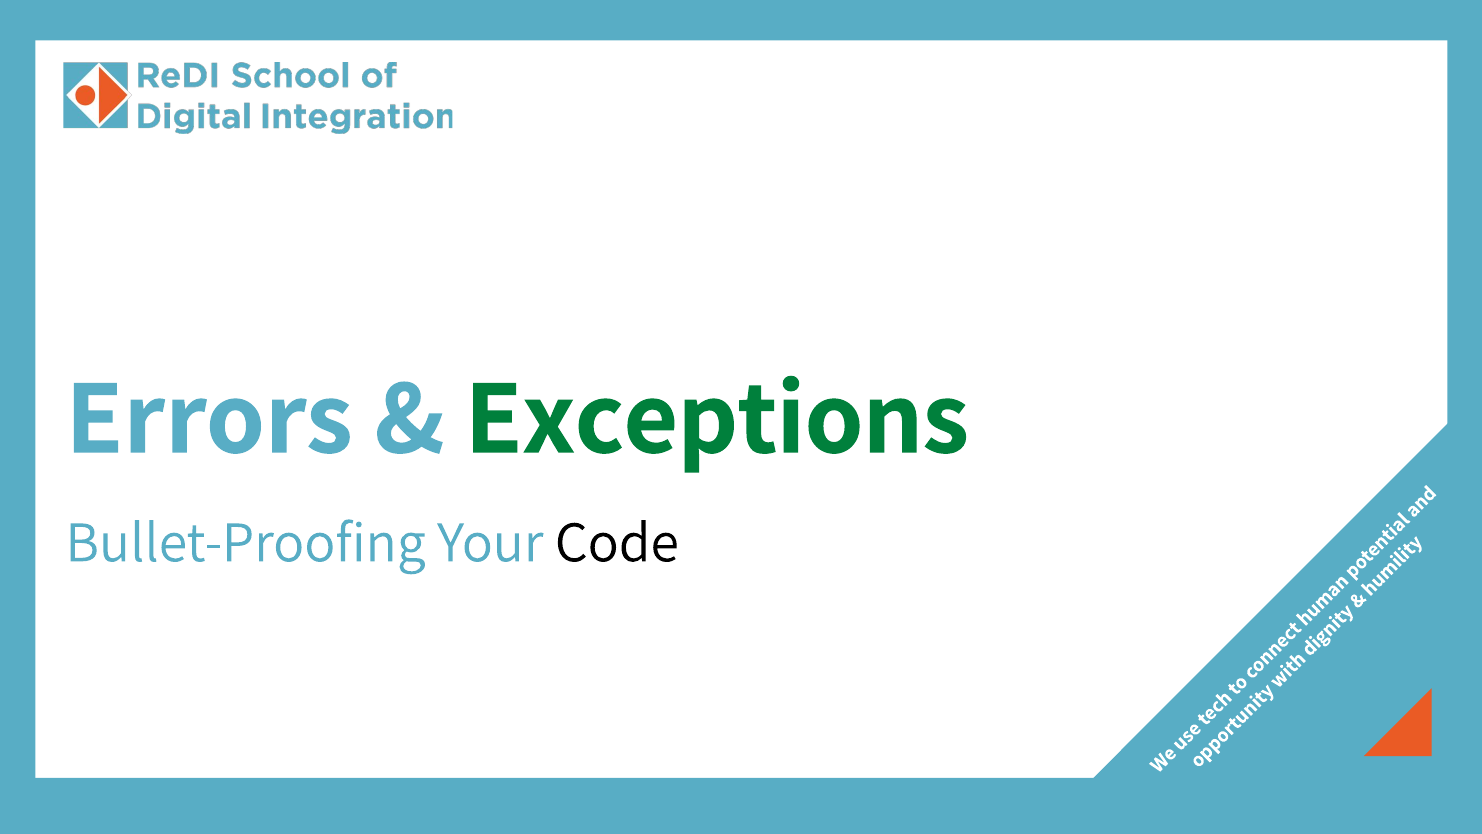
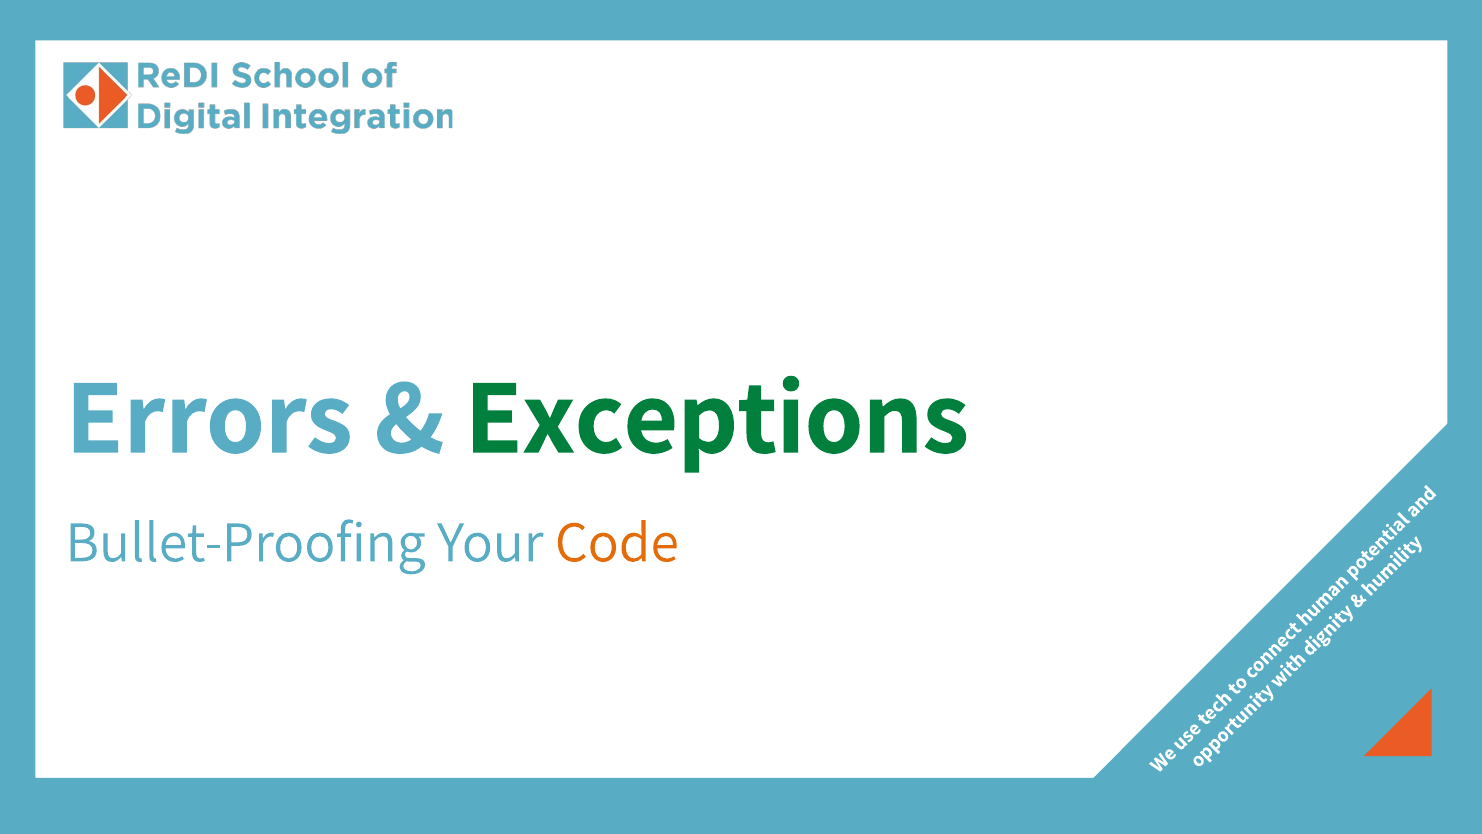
Code colour: black -> orange
